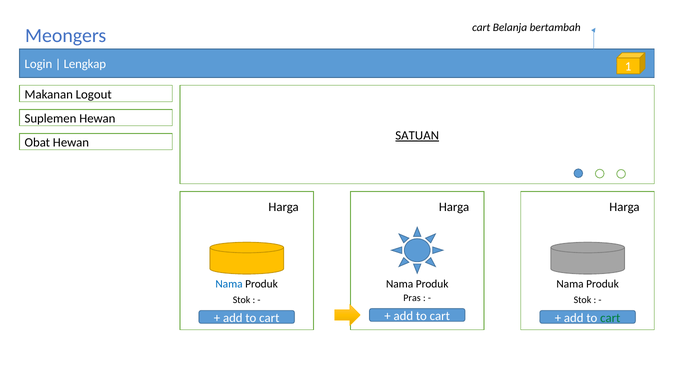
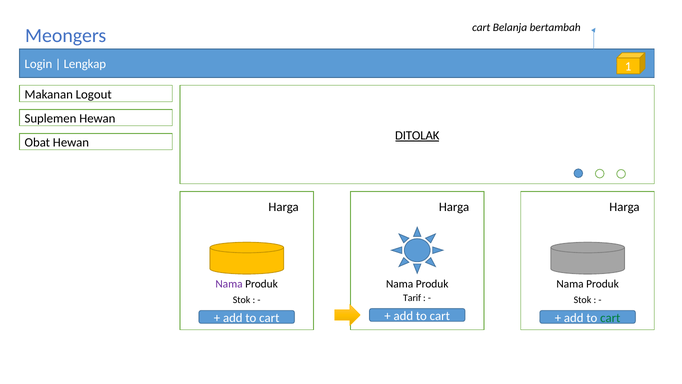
SATUAN: SATUAN -> DITOLAK
Nama at (229, 284) colour: blue -> purple
Pras: Pras -> Tarif
